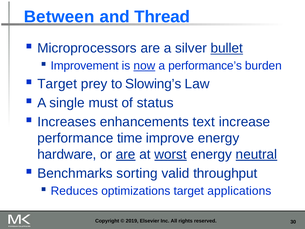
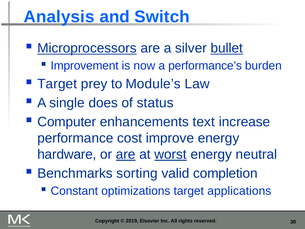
Between: Between -> Analysis
Thread: Thread -> Switch
Microprocessors underline: none -> present
now underline: present -> none
Slowing’s: Slowing’s -> Module’s
must: must -> does
Increases: Increases -> Computer
time: time -> cost
neutral underline: present -> none
throughput: throughput -> completion
Reduces: Reduces -> Constant
